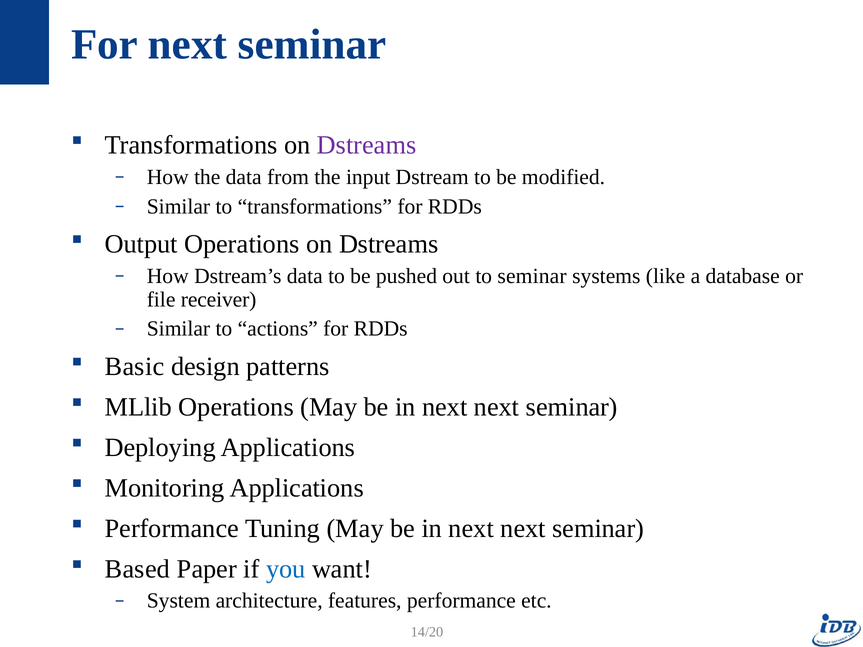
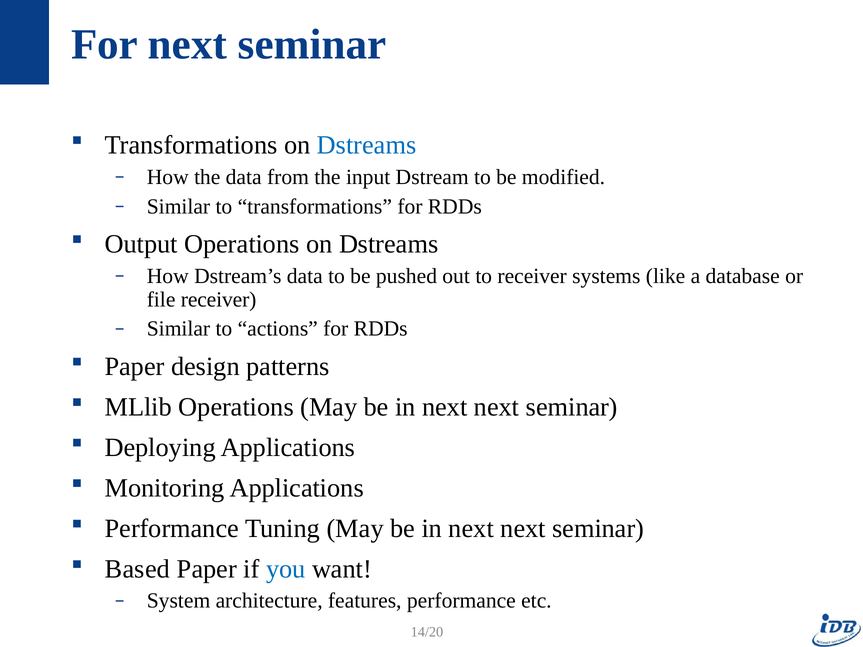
Dstreams at (367, 145) colour: purple -> blue
to seminar: seminar -> receiver
Basic at (134, 367): Basic -> Paper
